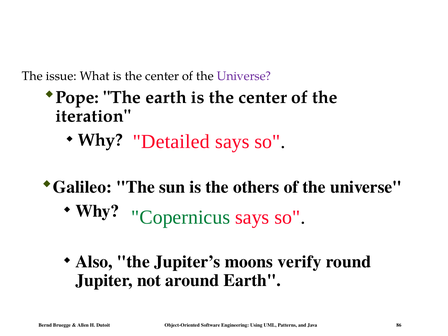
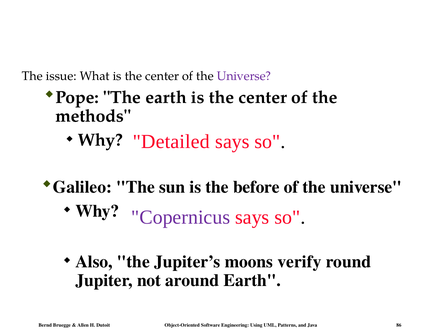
iteration: iteration -> methods
others: others -> before
Copernicus colour: green -> purple
